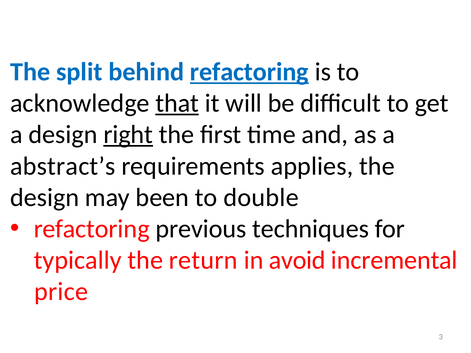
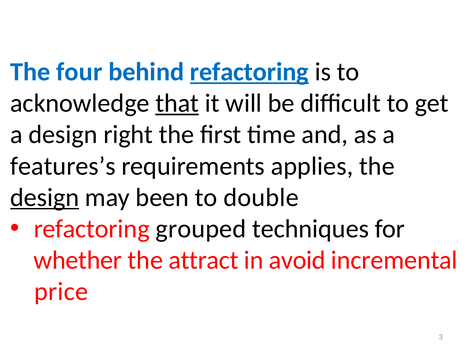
split: split -> four
right underline: present -> none
abstract’s: abstract’s -> features’s
design at (45, 198) underline: none -> present
previous: previous -> grouped
typically: typically -> whether
return: return -> attract
